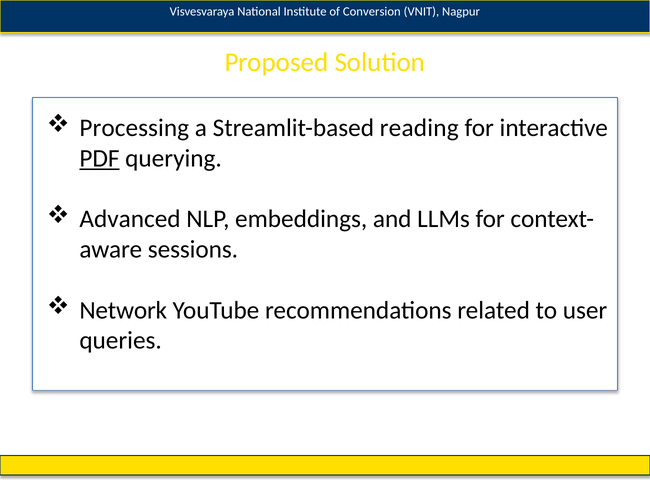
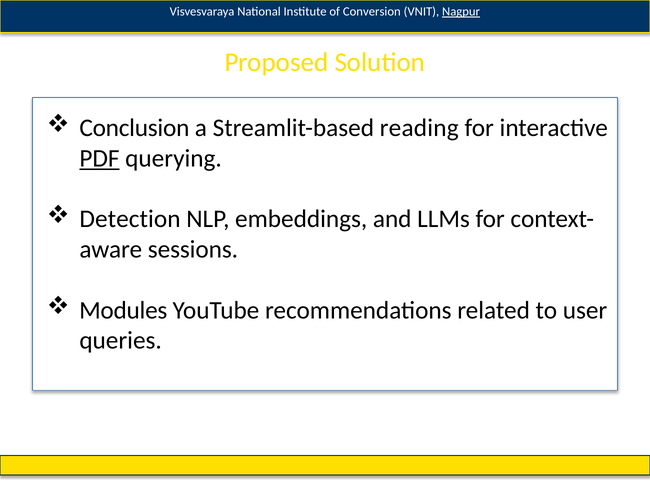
Nagpur at (461, 12) underline: none -> present
Processing: Processing -> Conclusion
Advanced: Advanced -> Detection
Network: Network -> Modules
